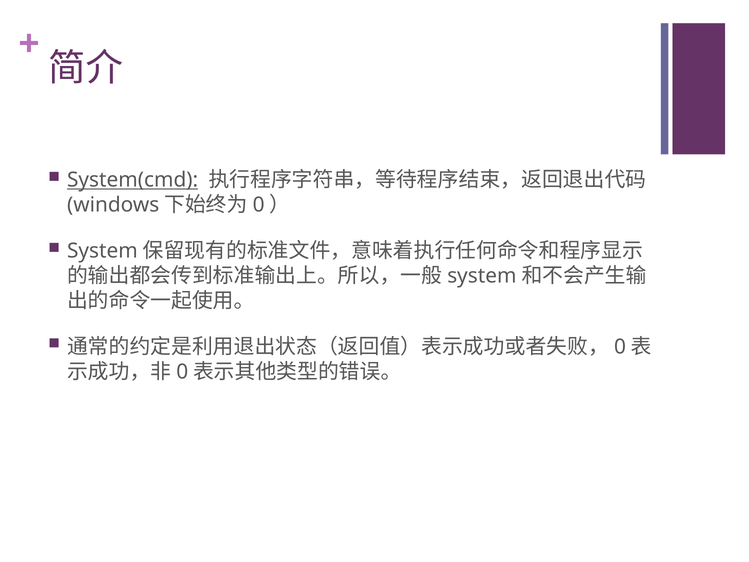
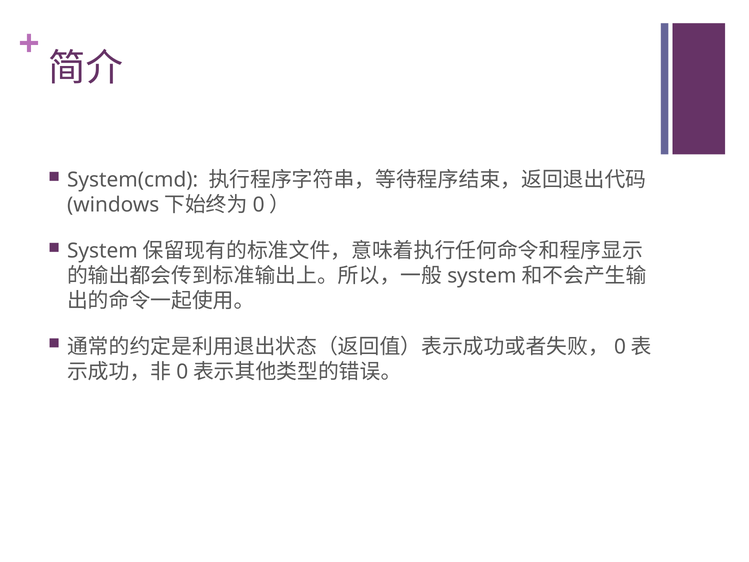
System(cmd underline: present -> none
